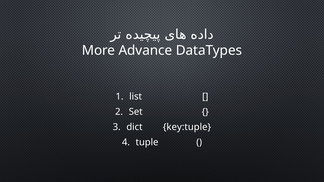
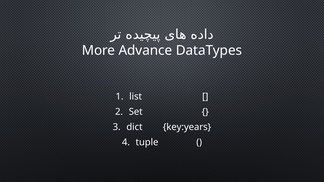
key:tuple: key:tuple -> key:years
